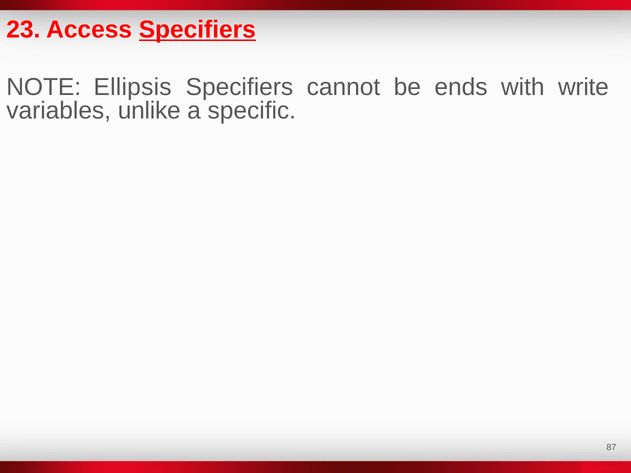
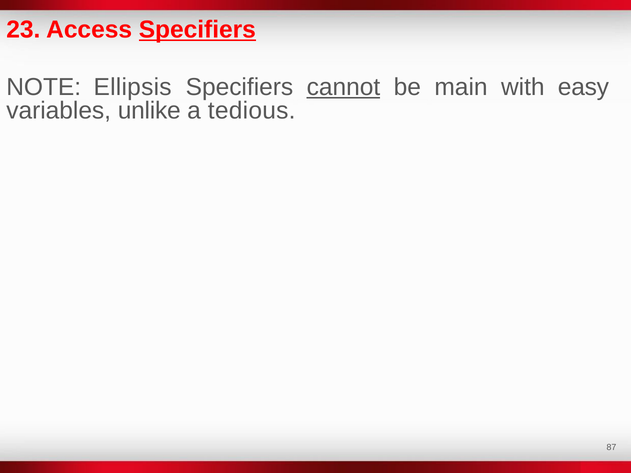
cannot underline: none -> present
ends: ends -> main
write: write -> easy
specific: specific -> tedious
